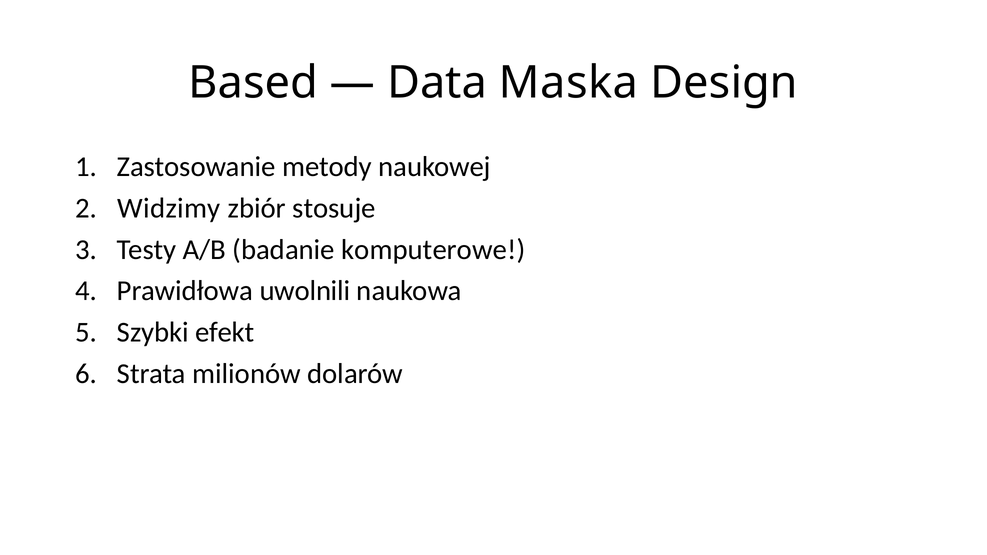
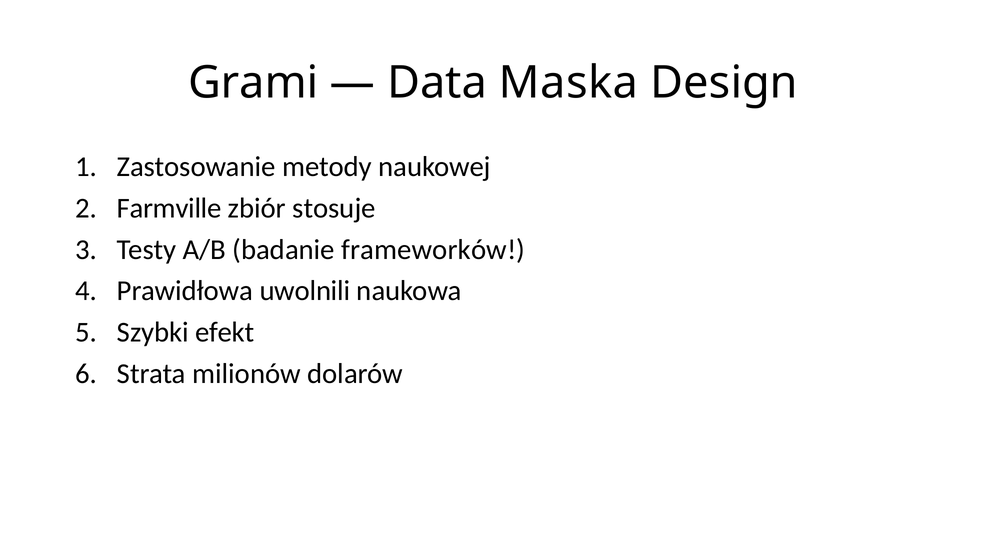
Based: Based -> Grami
Widzimy: Widzimy -> Farmville
komputerowe: komputerowe -> frameworków
